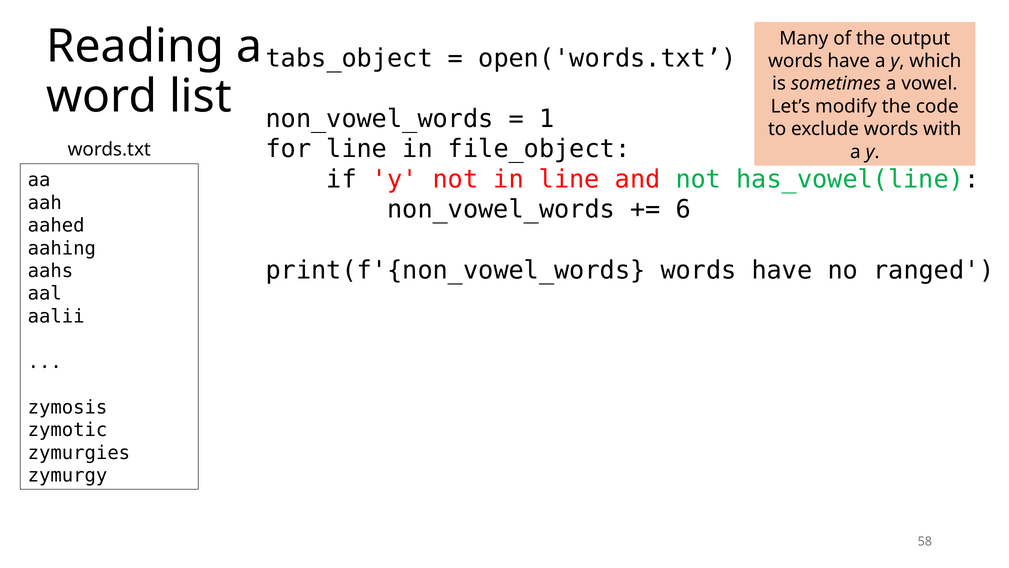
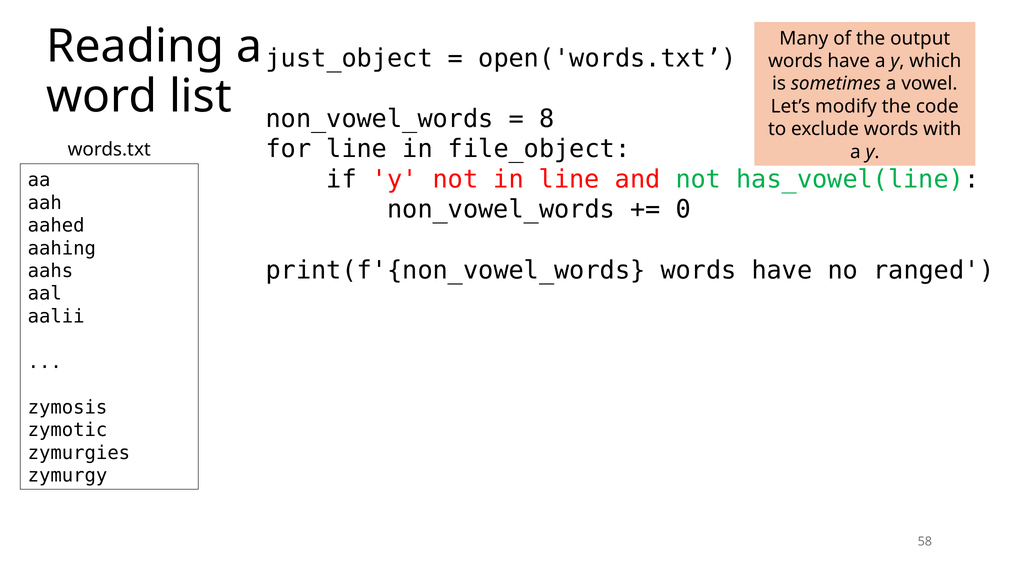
tabs_object: tabs_object -> just_object
1: 1 -> 8
6: 6 -> 0
